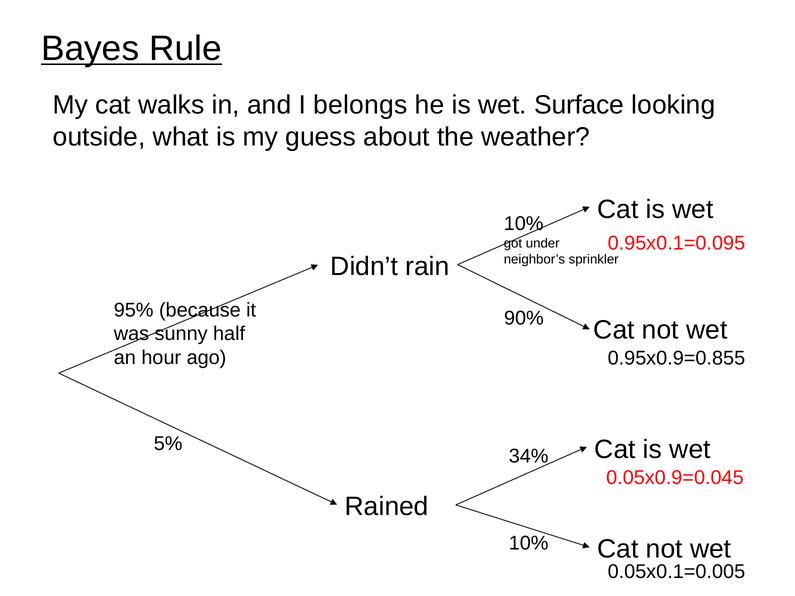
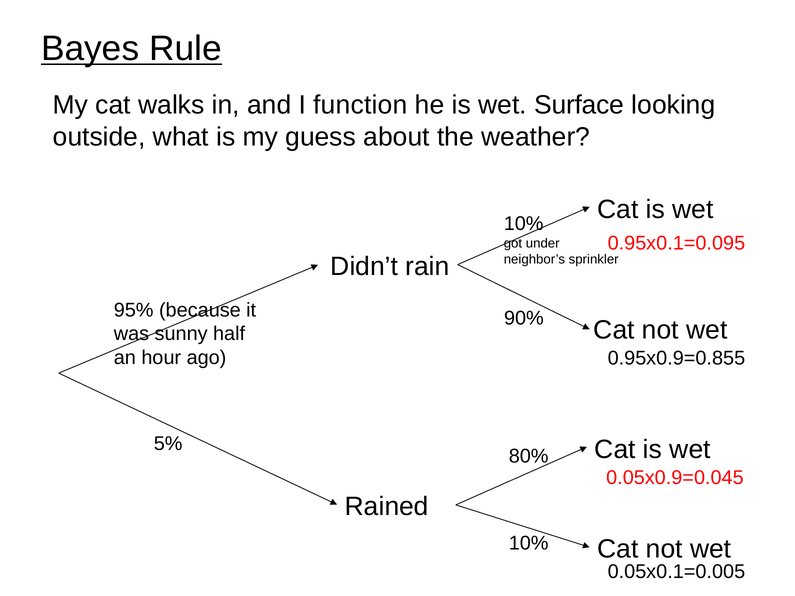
belongs: belongs -> function
34%: 34% -> 80%
